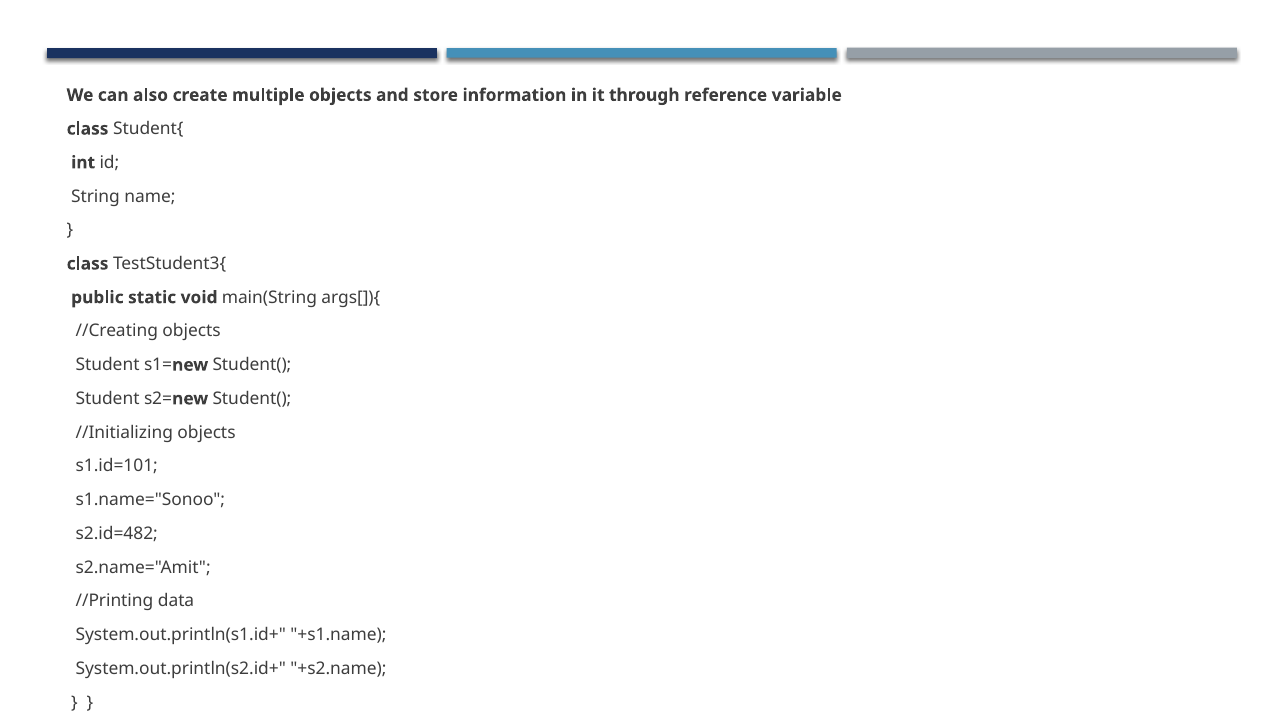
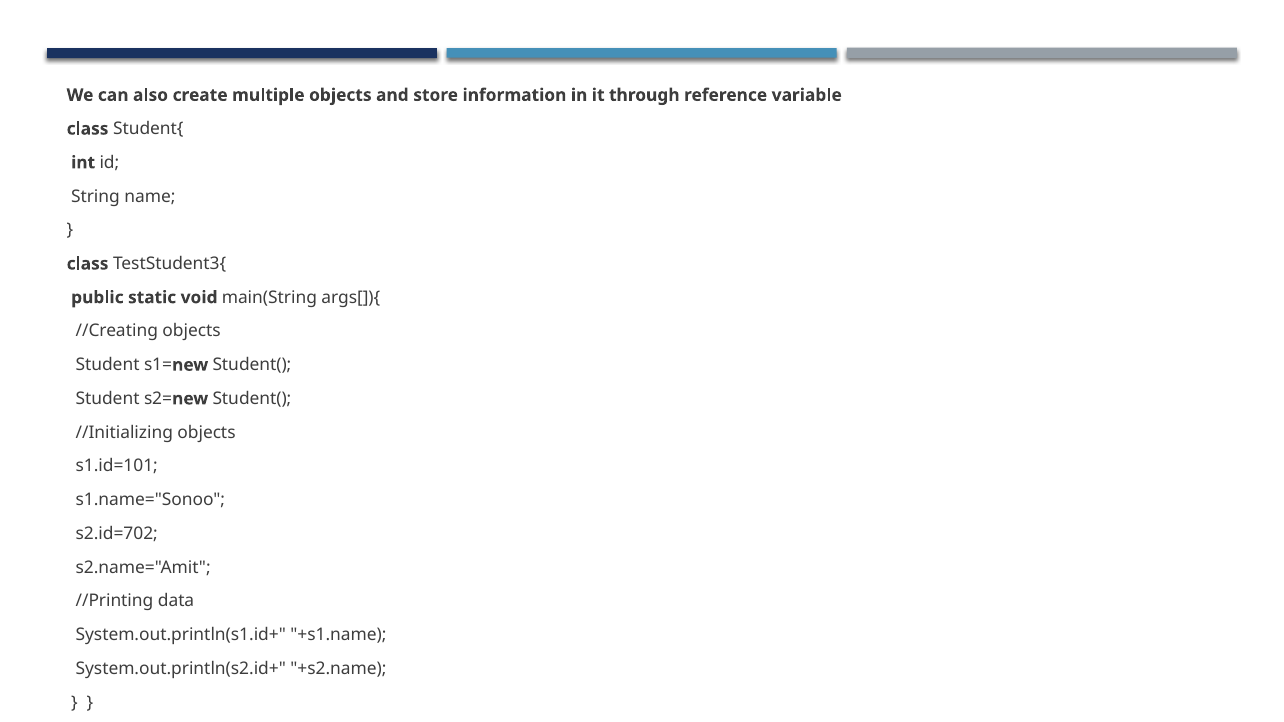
s2.id=482: s2.id=482 -> s2.id=702
